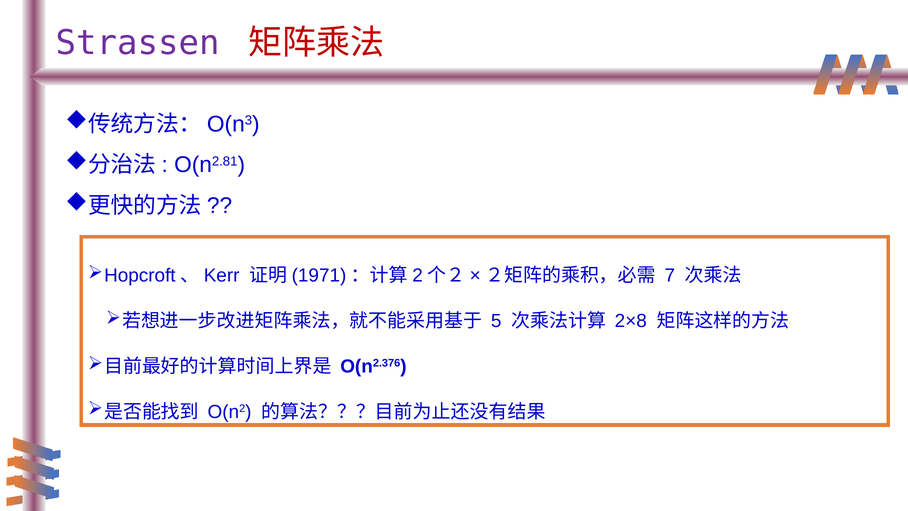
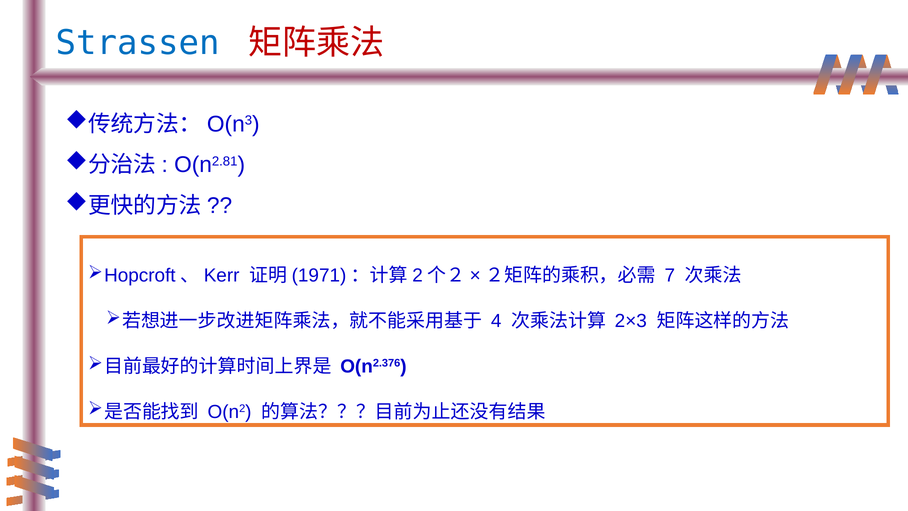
Strassen colour: purple -> blue
5: 5 -> 4
2×8: 2×8 -> 2×3
